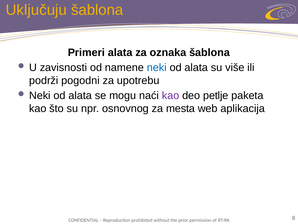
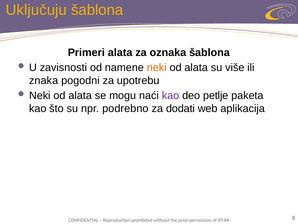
neki at (157, 67) colour: blue -> orange
podrži: podrži -> znaka
osnovnog: osnovnog -> podrebno
mesta: mesta -> dodati
